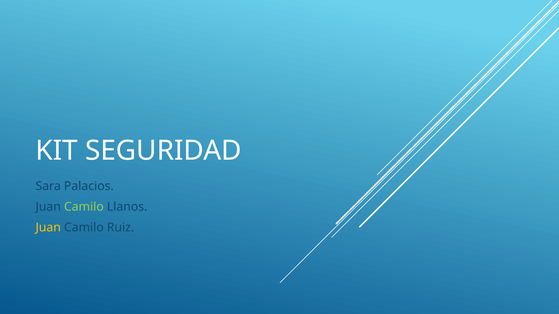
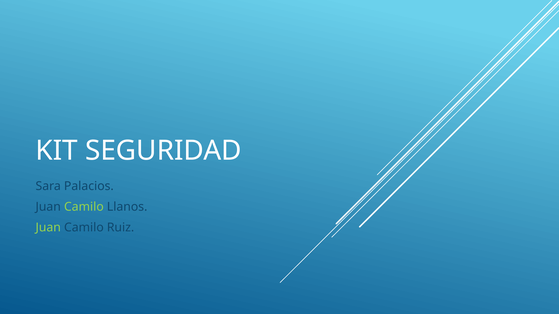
Juan at (48, 228) colour: yellow -> light green
